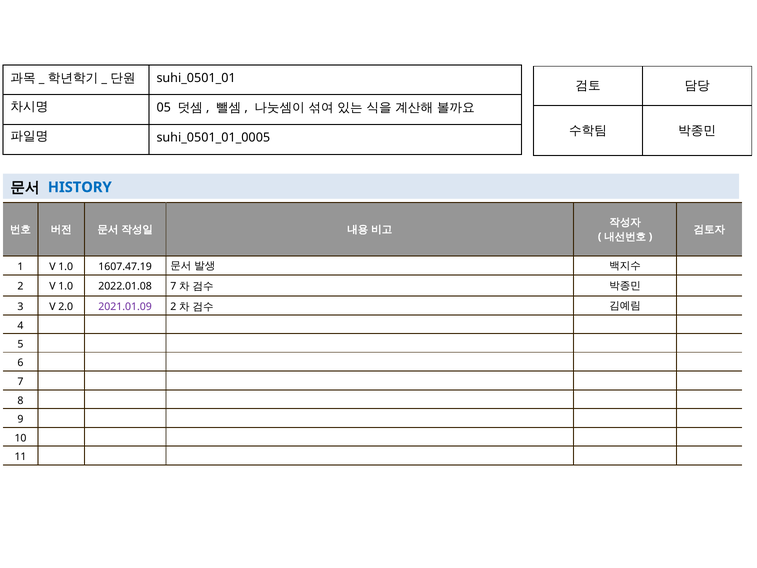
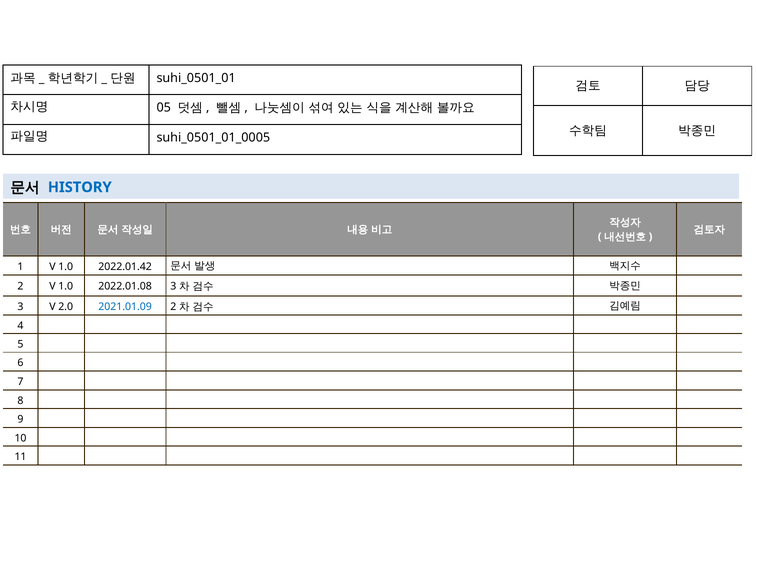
1607.47.19: 1607.47.19 -> 2022.01.42
2022.01.08 7: 7 -> 3
2021.01.09 colour: purple -> blue
